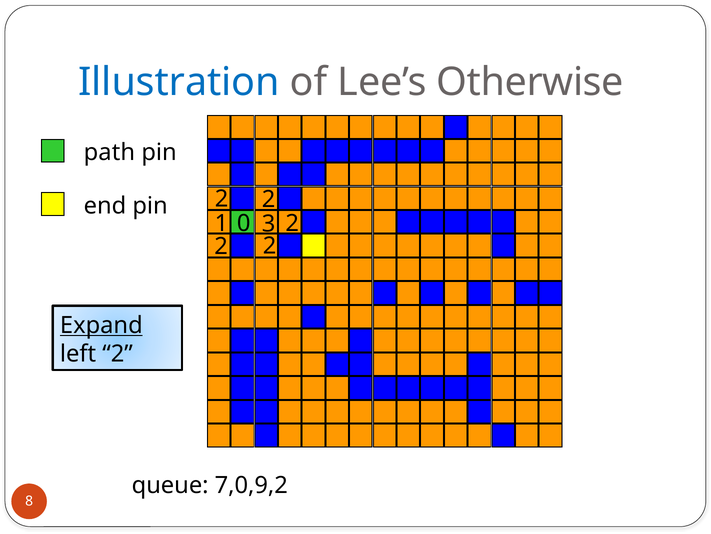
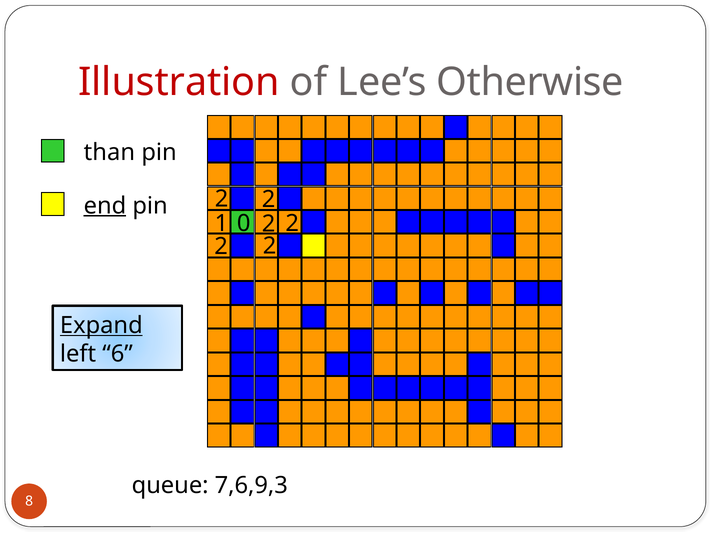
Illustration colour: blue -> red
path: path -> than
end underline: none -> present
1 3: 3 -> 2
left 2: 2 -> 6
7,0,9,2: 7,0,9,2 -> 7,6,9,3
